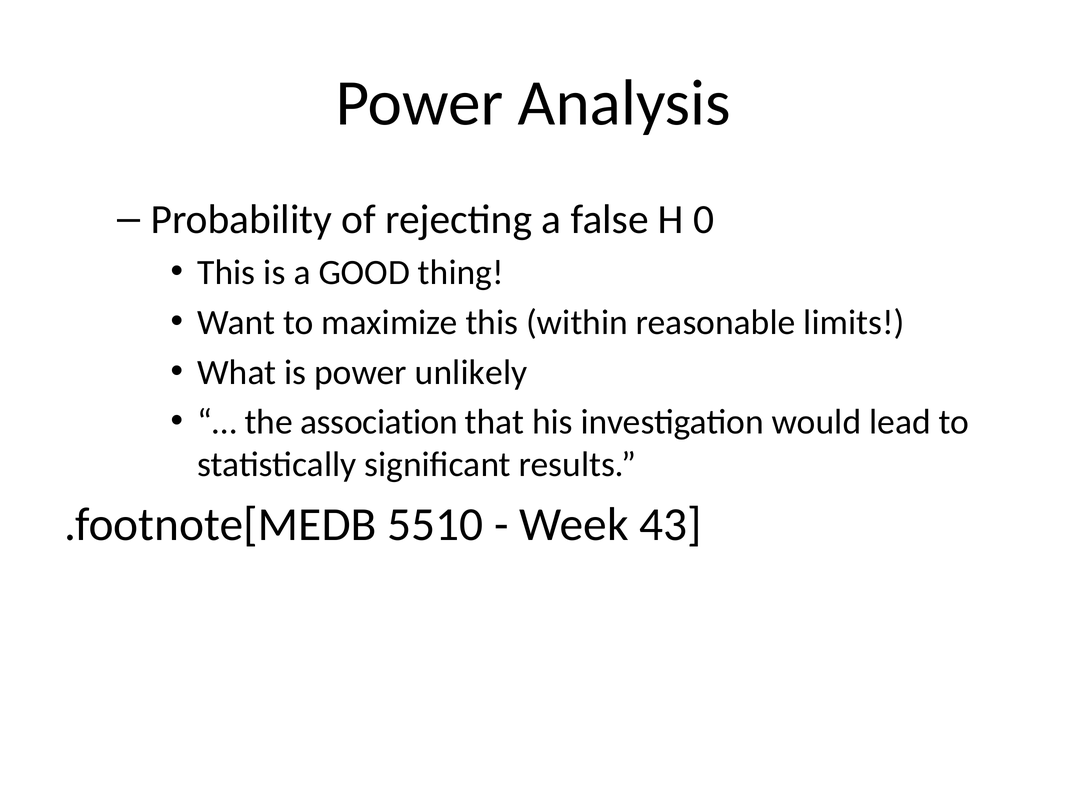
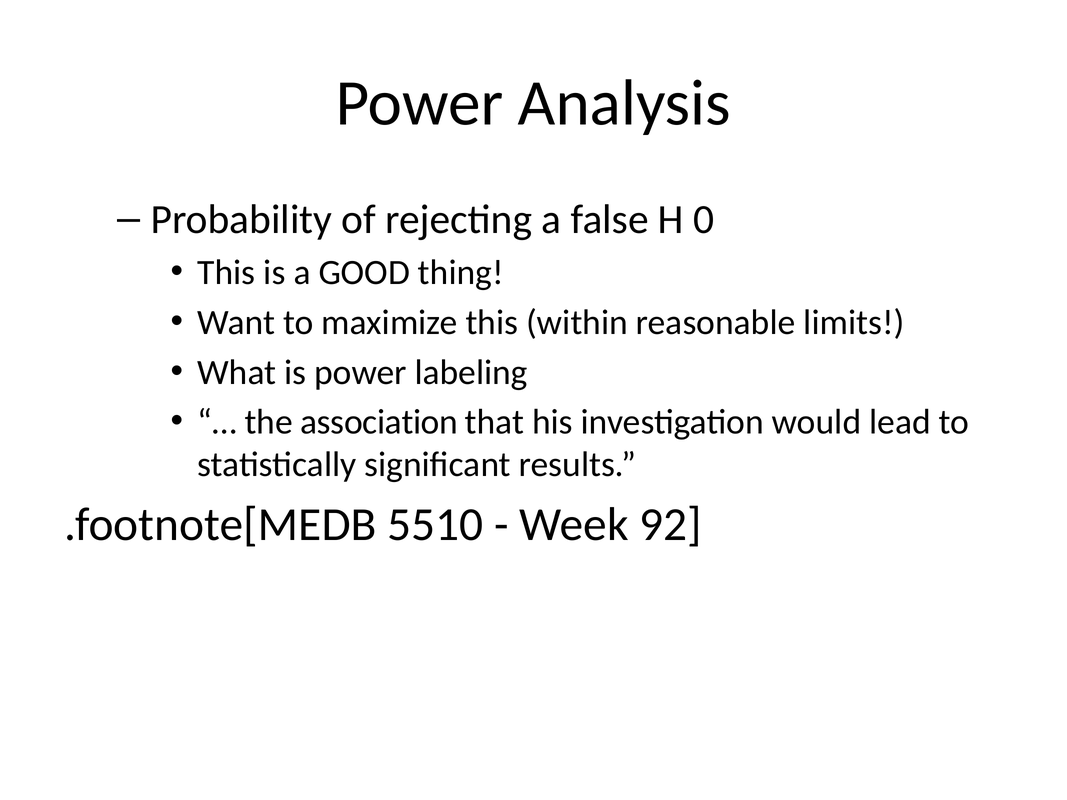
unlikely: unlikely -> labeling
43: 43 -> 92
